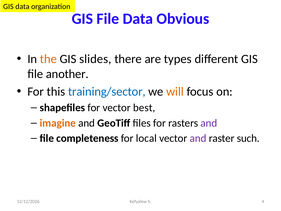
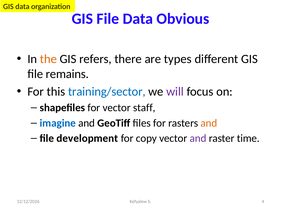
slides: slides -> refers
another: another -> remains
will colour: orange -> purple
best: best -> staff
imagine colour: orange -> blue
and at (209, 123) colour: purple -> orange
completeness: completeness -> development
local: local -> copy
such: such -> time
